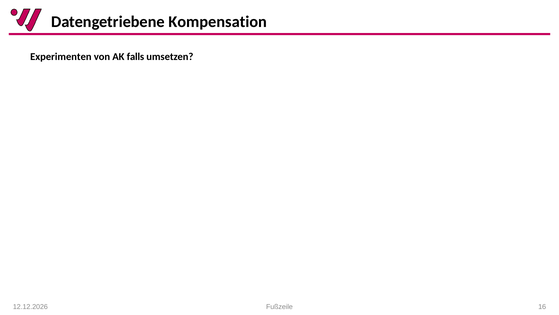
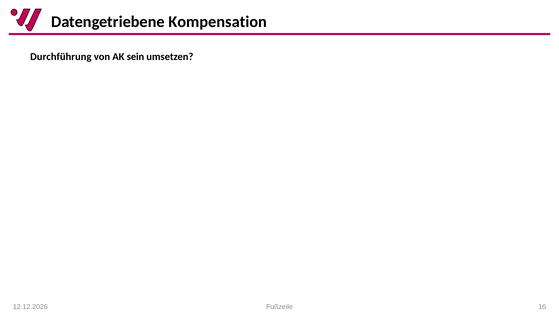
Experimenten: Experimenten -> Durchführung
falls: falls -> sein
